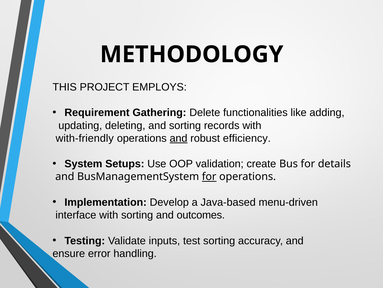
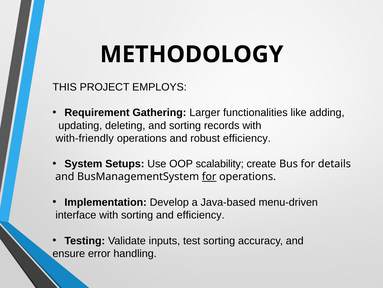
Delete: Delete -> Larger
and at (179, 138) underline: present -> none
validation: validation -> scalability
and outcomes: outcomes -> efficiency
